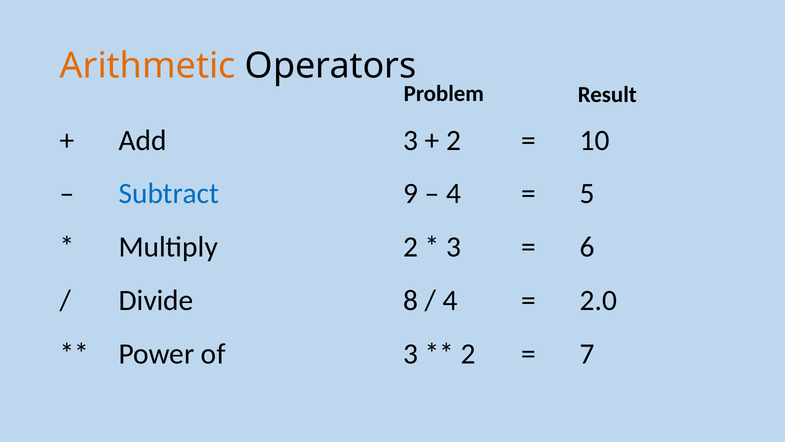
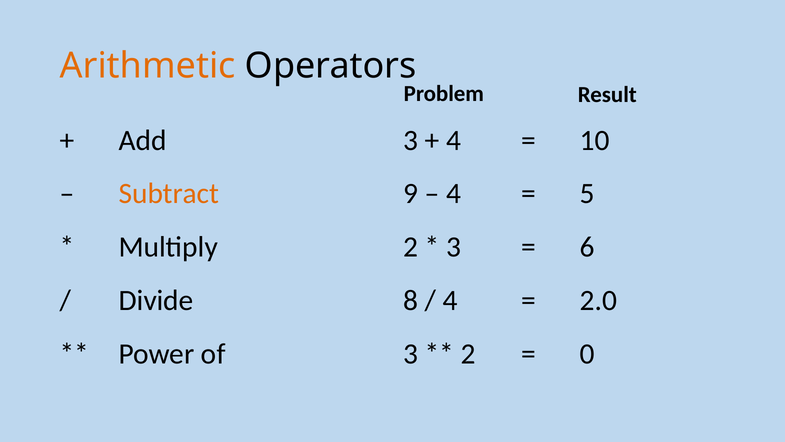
2 at (454, 140): 2 -> 4
Subtract colour: blue -> orange
7: 7 -> 0
